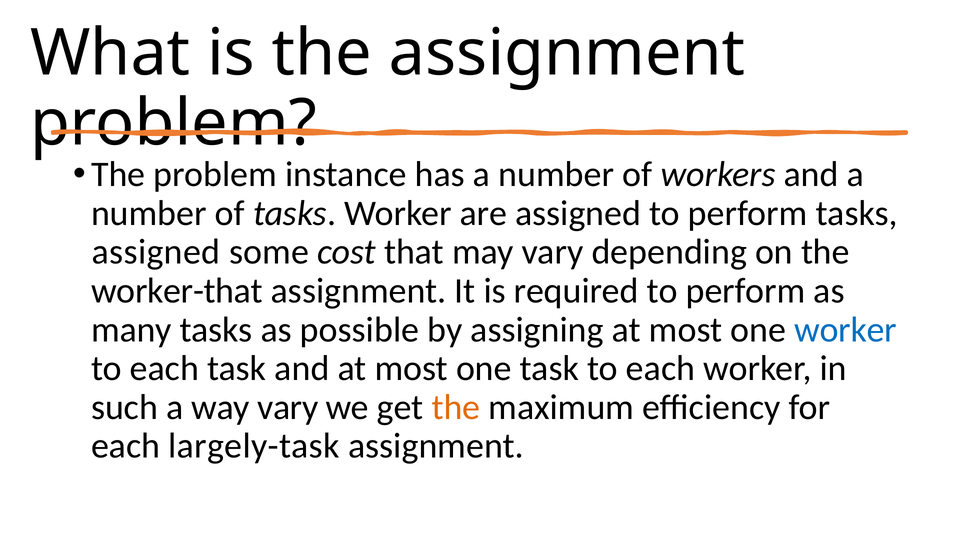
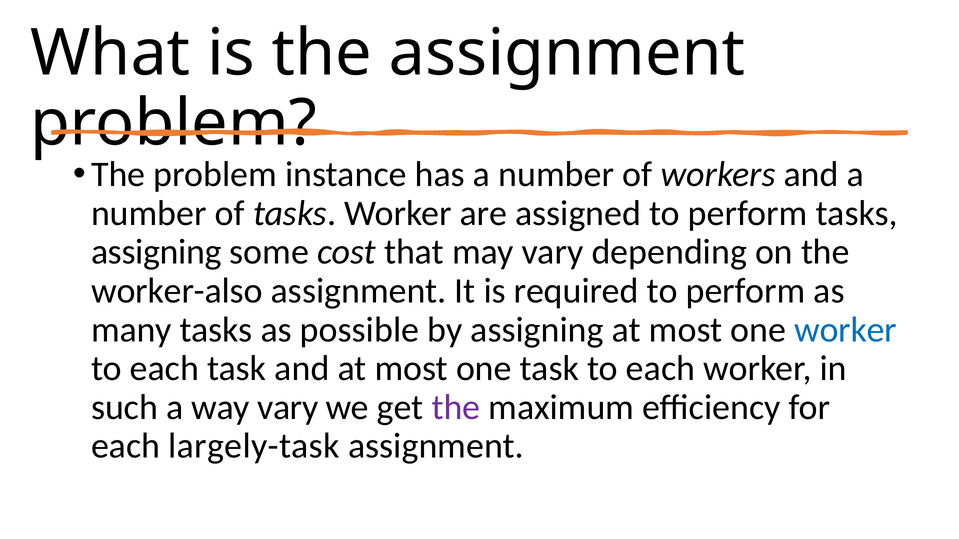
assigned at (156, 252): assigned -> assigning
worker-that: worker-that -> worker-also
the at (456, 408) colour: orange -> purple
